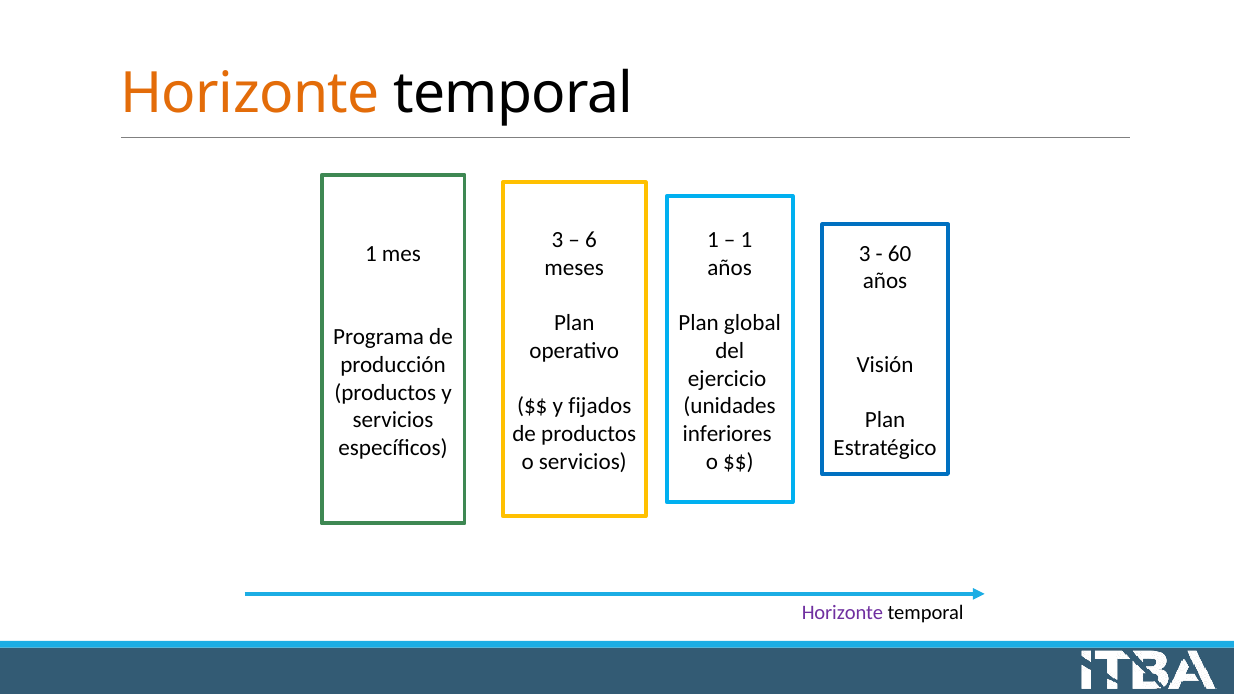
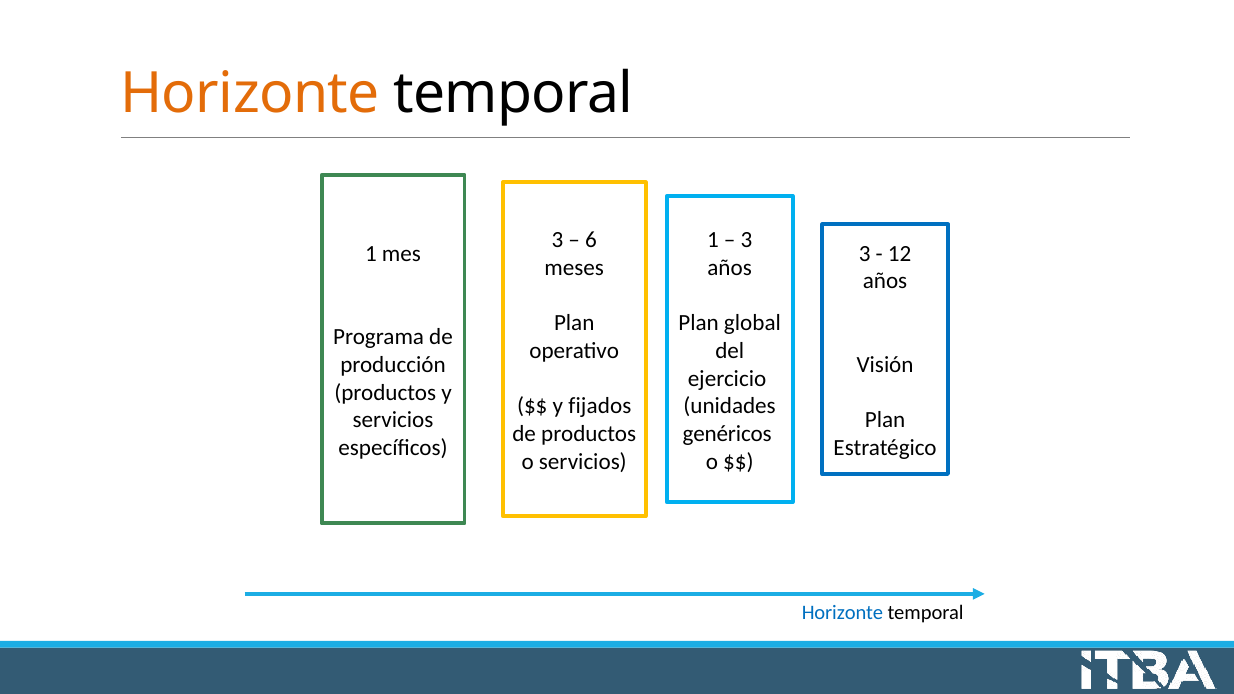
1 at (746, 240): 1 -> 3
60: 60 -> 12
inferiores: inferiores -> genéricos
Horizonte at (842, 612) colour: purple -> blue
